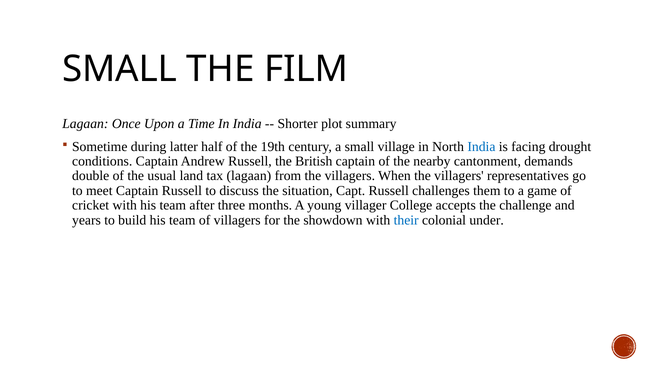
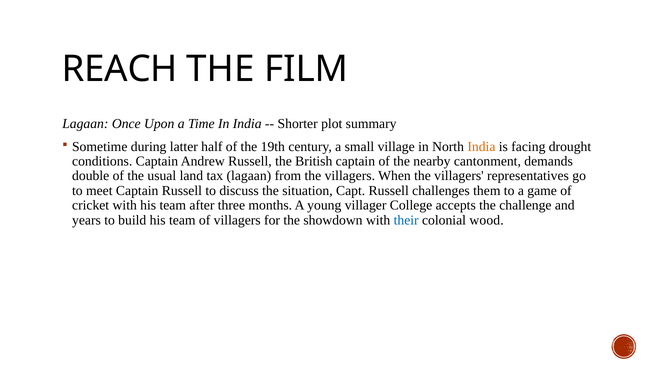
SMALL at (120, 69): SMALL -> REACH
India at (481, 146) colour: blue -> orange
under: under -> wood
